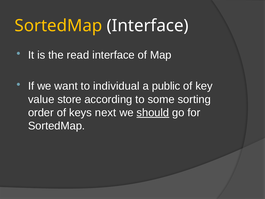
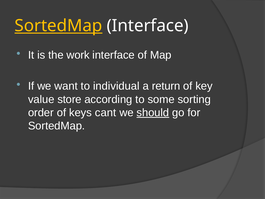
SortedMap at (58, 26) underline: none -> present
read: read -> work
public: public -> return
next: next -> cant
